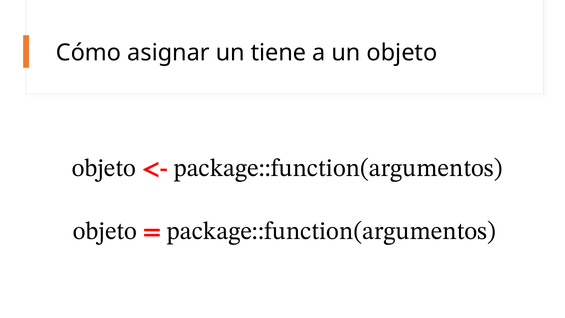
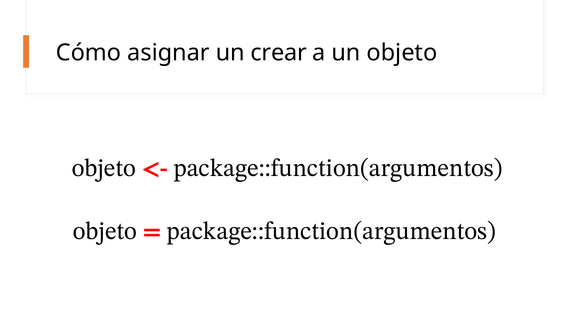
tiene: tiene -> crear
